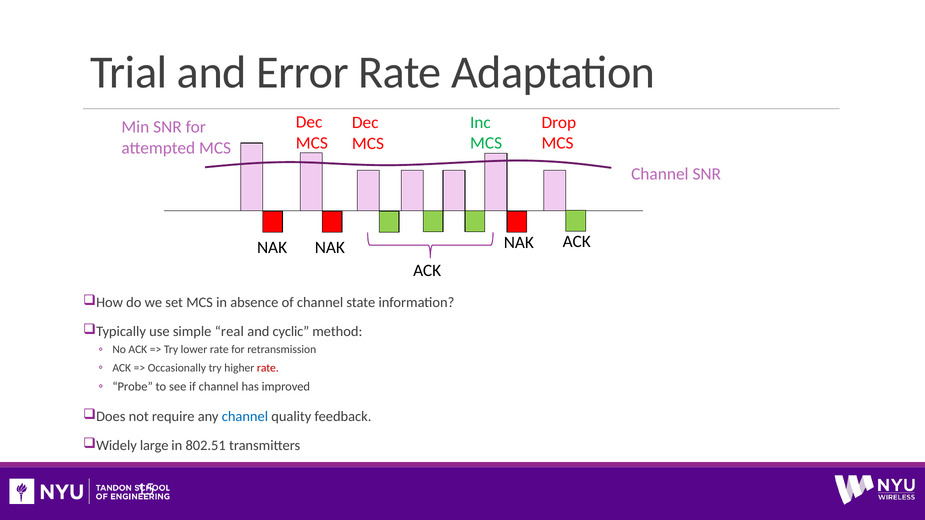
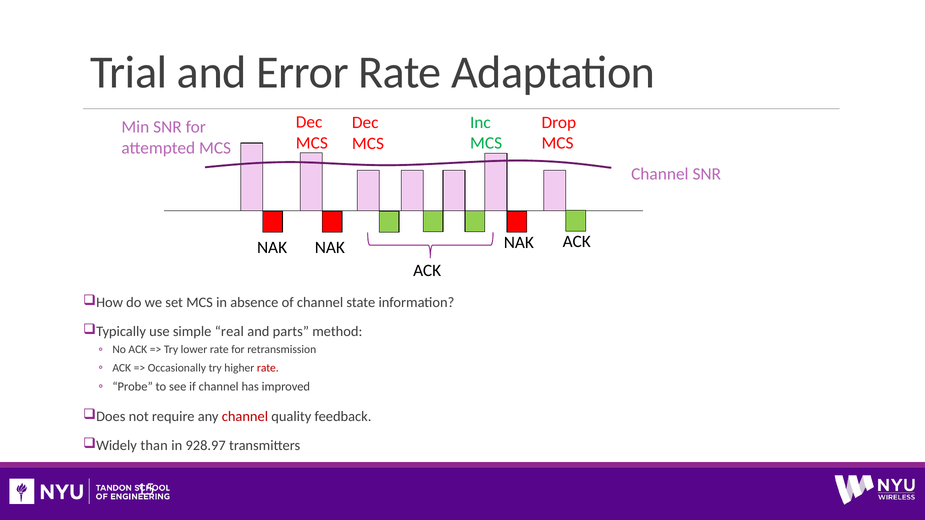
cyclic: cyclic -> parts
channel at (245, 417) colour: blue -> red
large: large -> than
802.51: 802.51 -> 928.97
